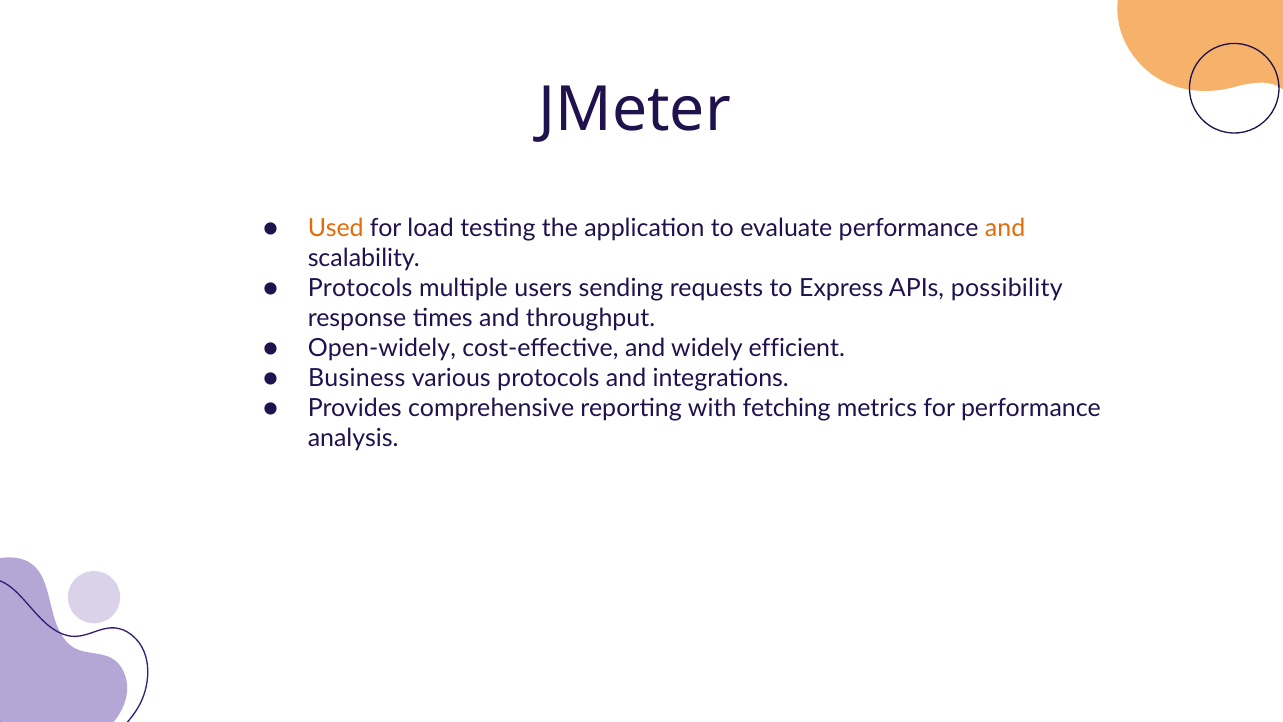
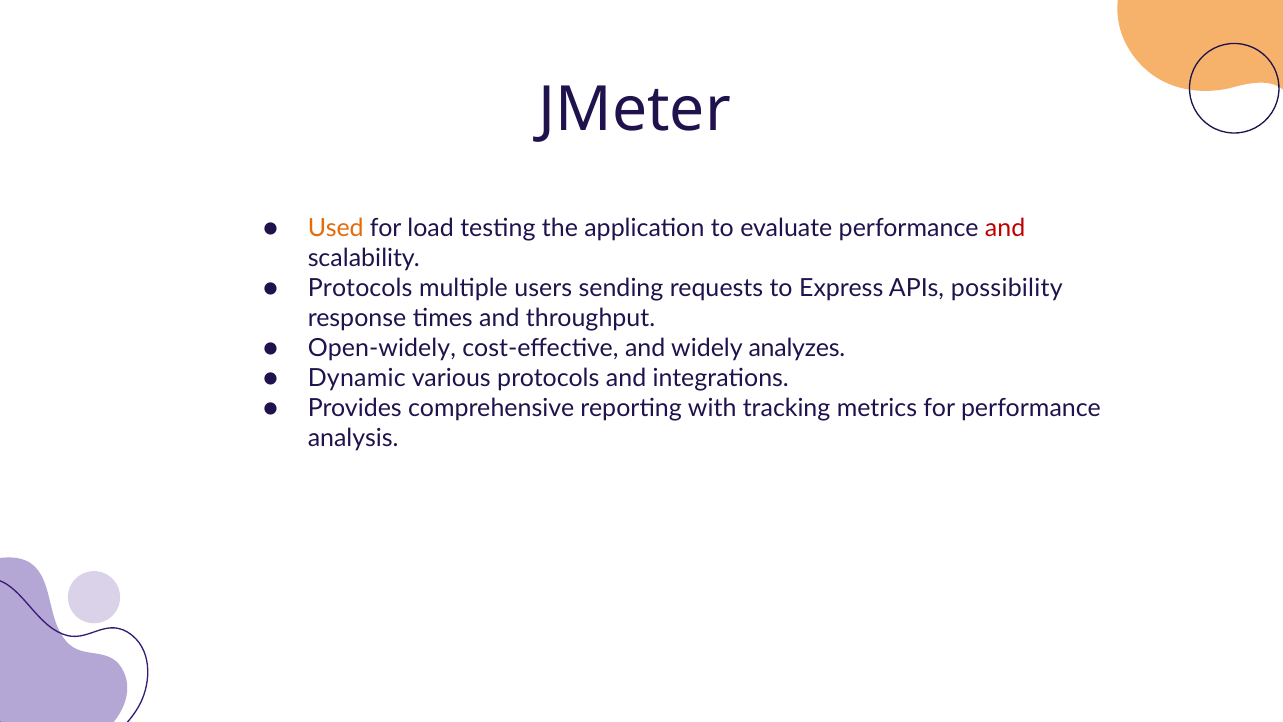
and at (1005, 228) colour: orange -> red
efficient: efficient -> analyzes
Business: Business -> Dynamic
fetching: fetching -> tracking
